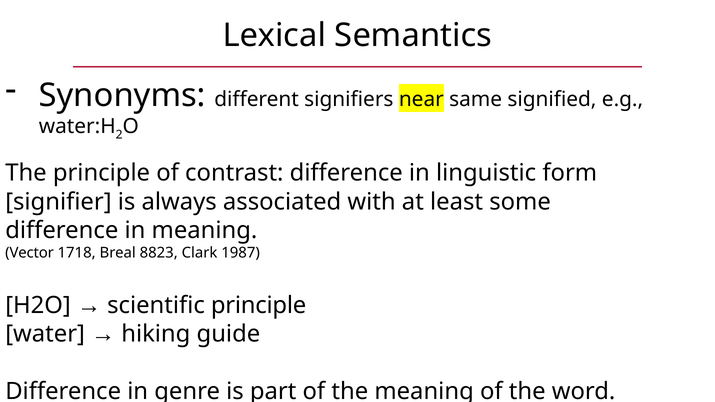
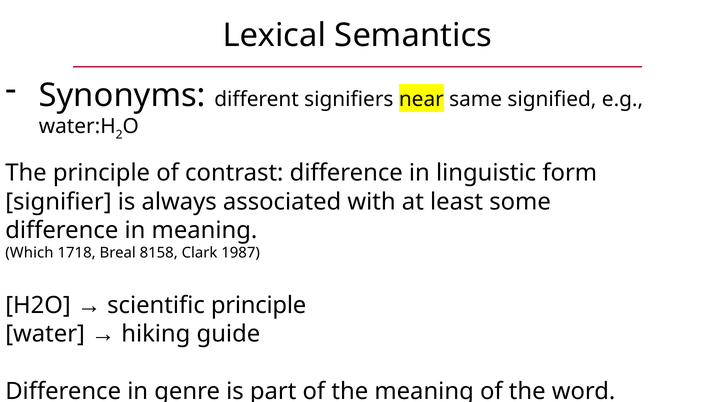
Vector: Vector -> Which
8823: 8823 -> 8158
